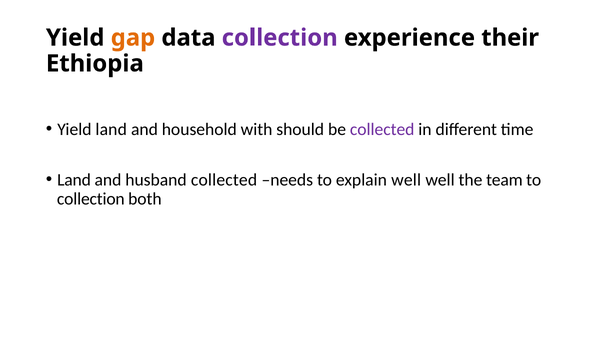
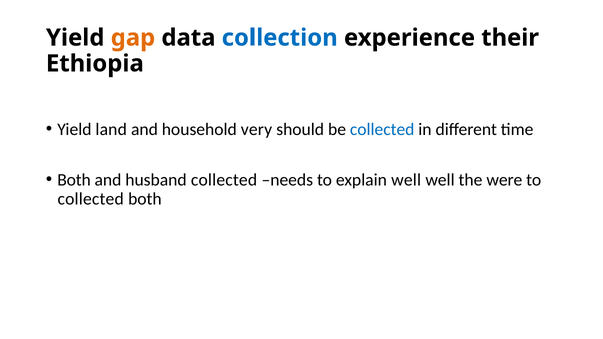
collection at (280, 38) colour: purple -> blue
with: with -> very
collected at (382, 129) colour: purple -> blue
Land at (74, 180): Land -> Both
team: team -> were
collection at (91, 199): collection -> collected
